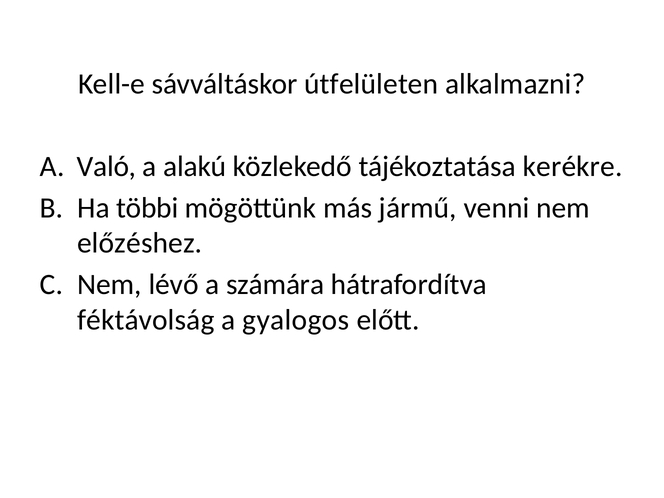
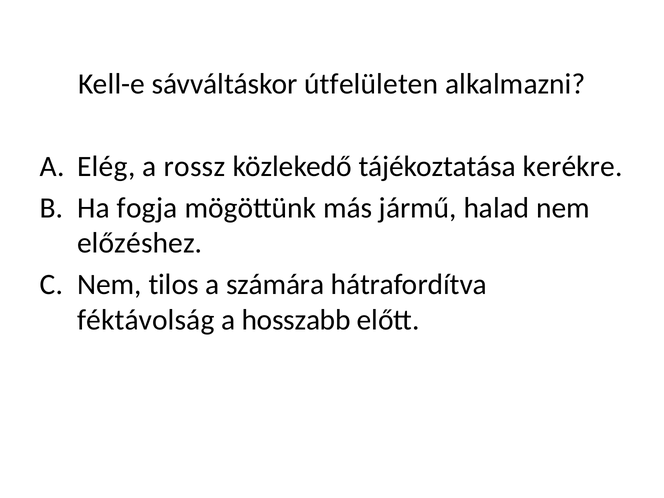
Való: Való -> Elég
alakú: alakú -> rossz
többi: többi -> fogja
venni: venni -> halad
lévő: lévő -> tilos
gyalogos: gyalogos -> hosszabb
